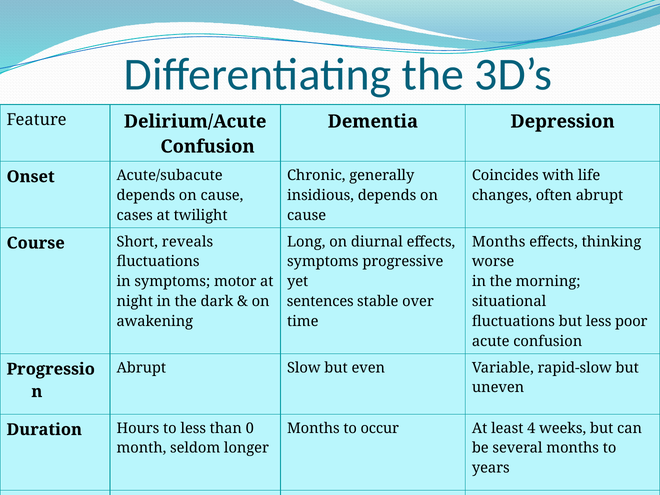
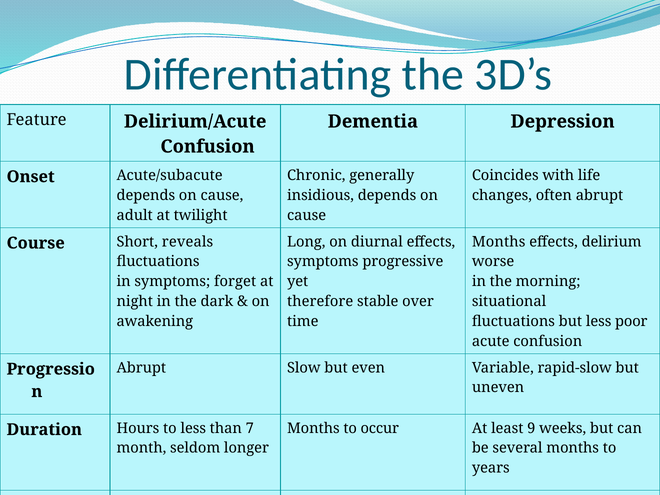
cases: cases -> adult
thinking: thinking -> delirium
motor: motor -> forget
sentences: sentences -> therefore
4: 4 -> 9
0: 0 -> 7
